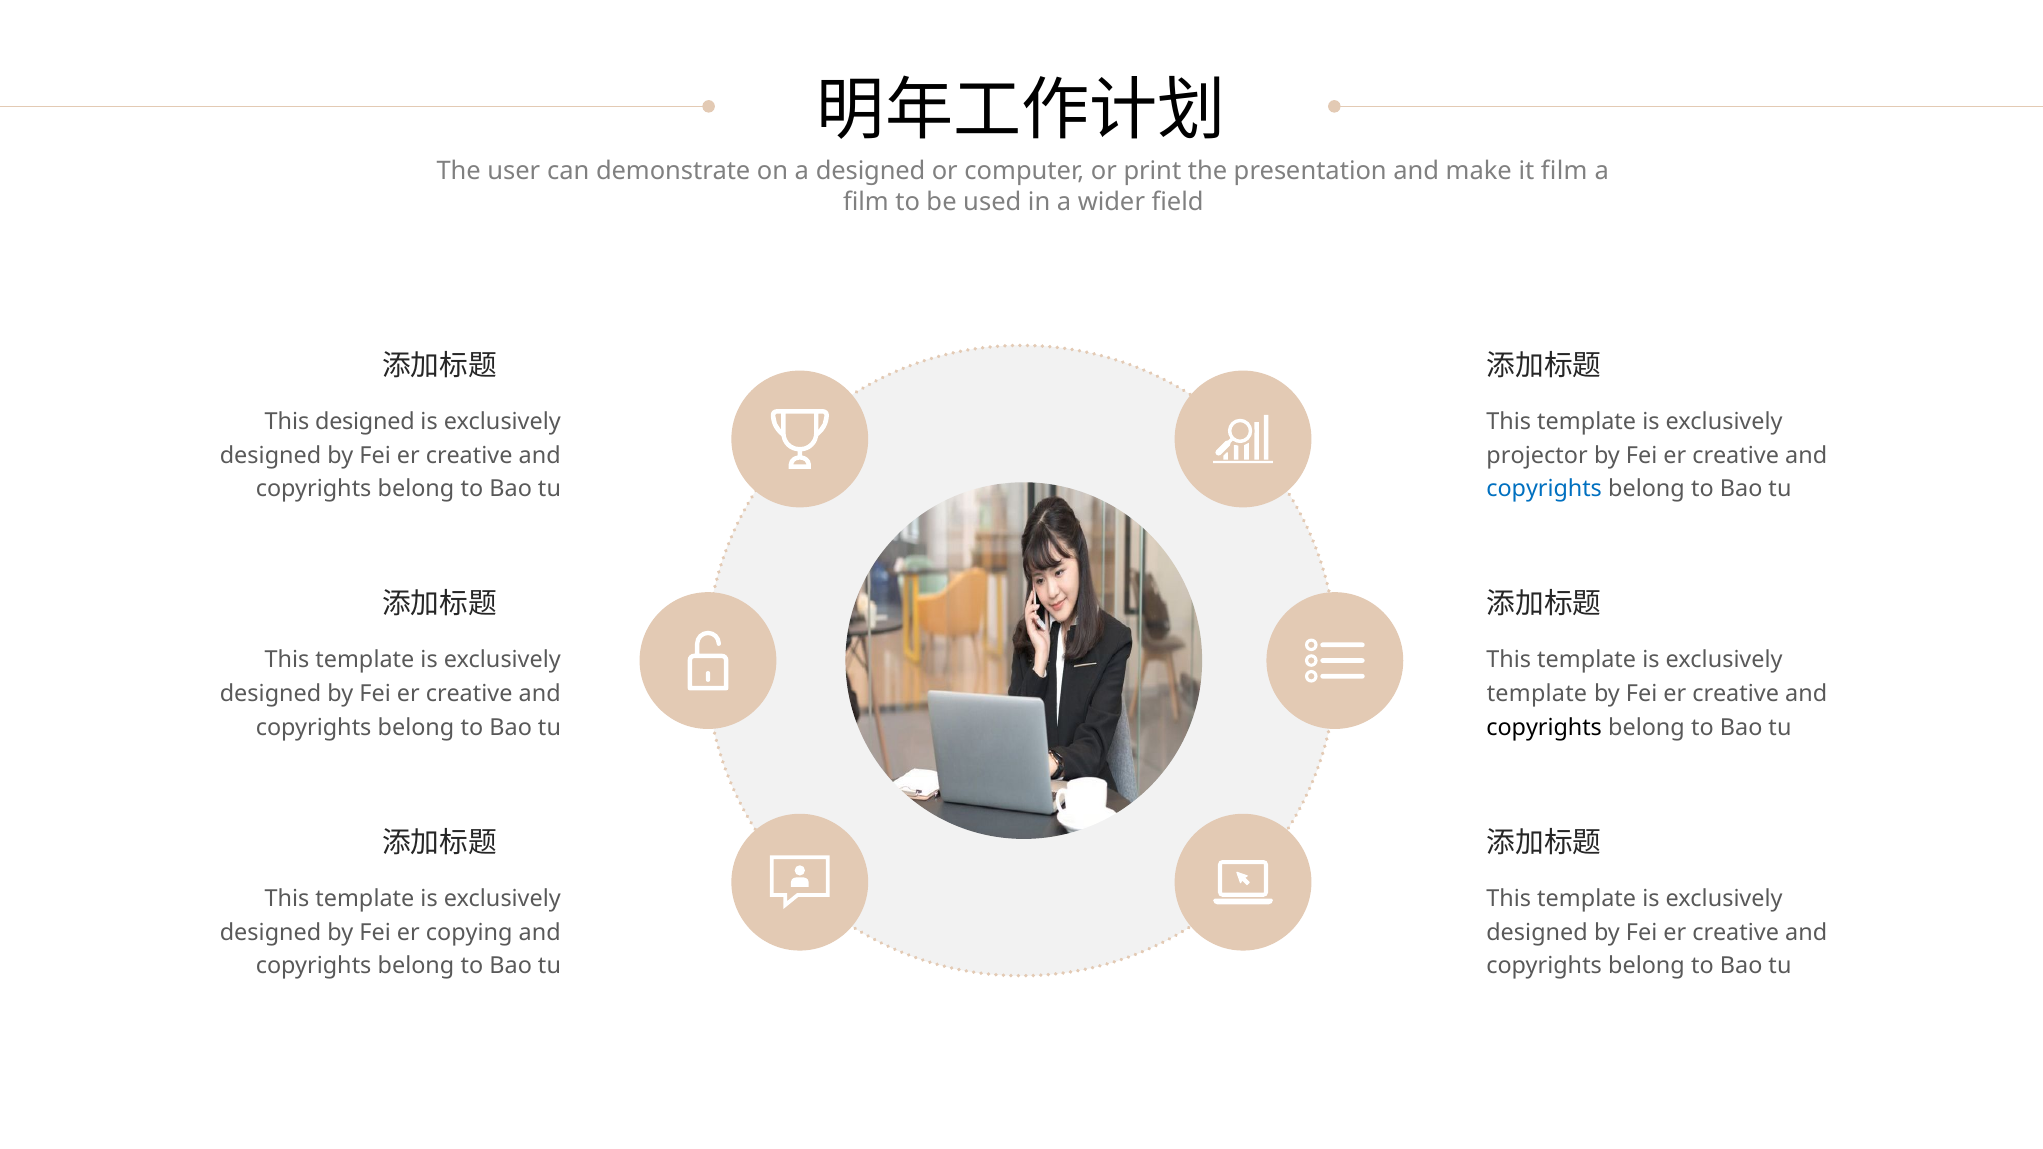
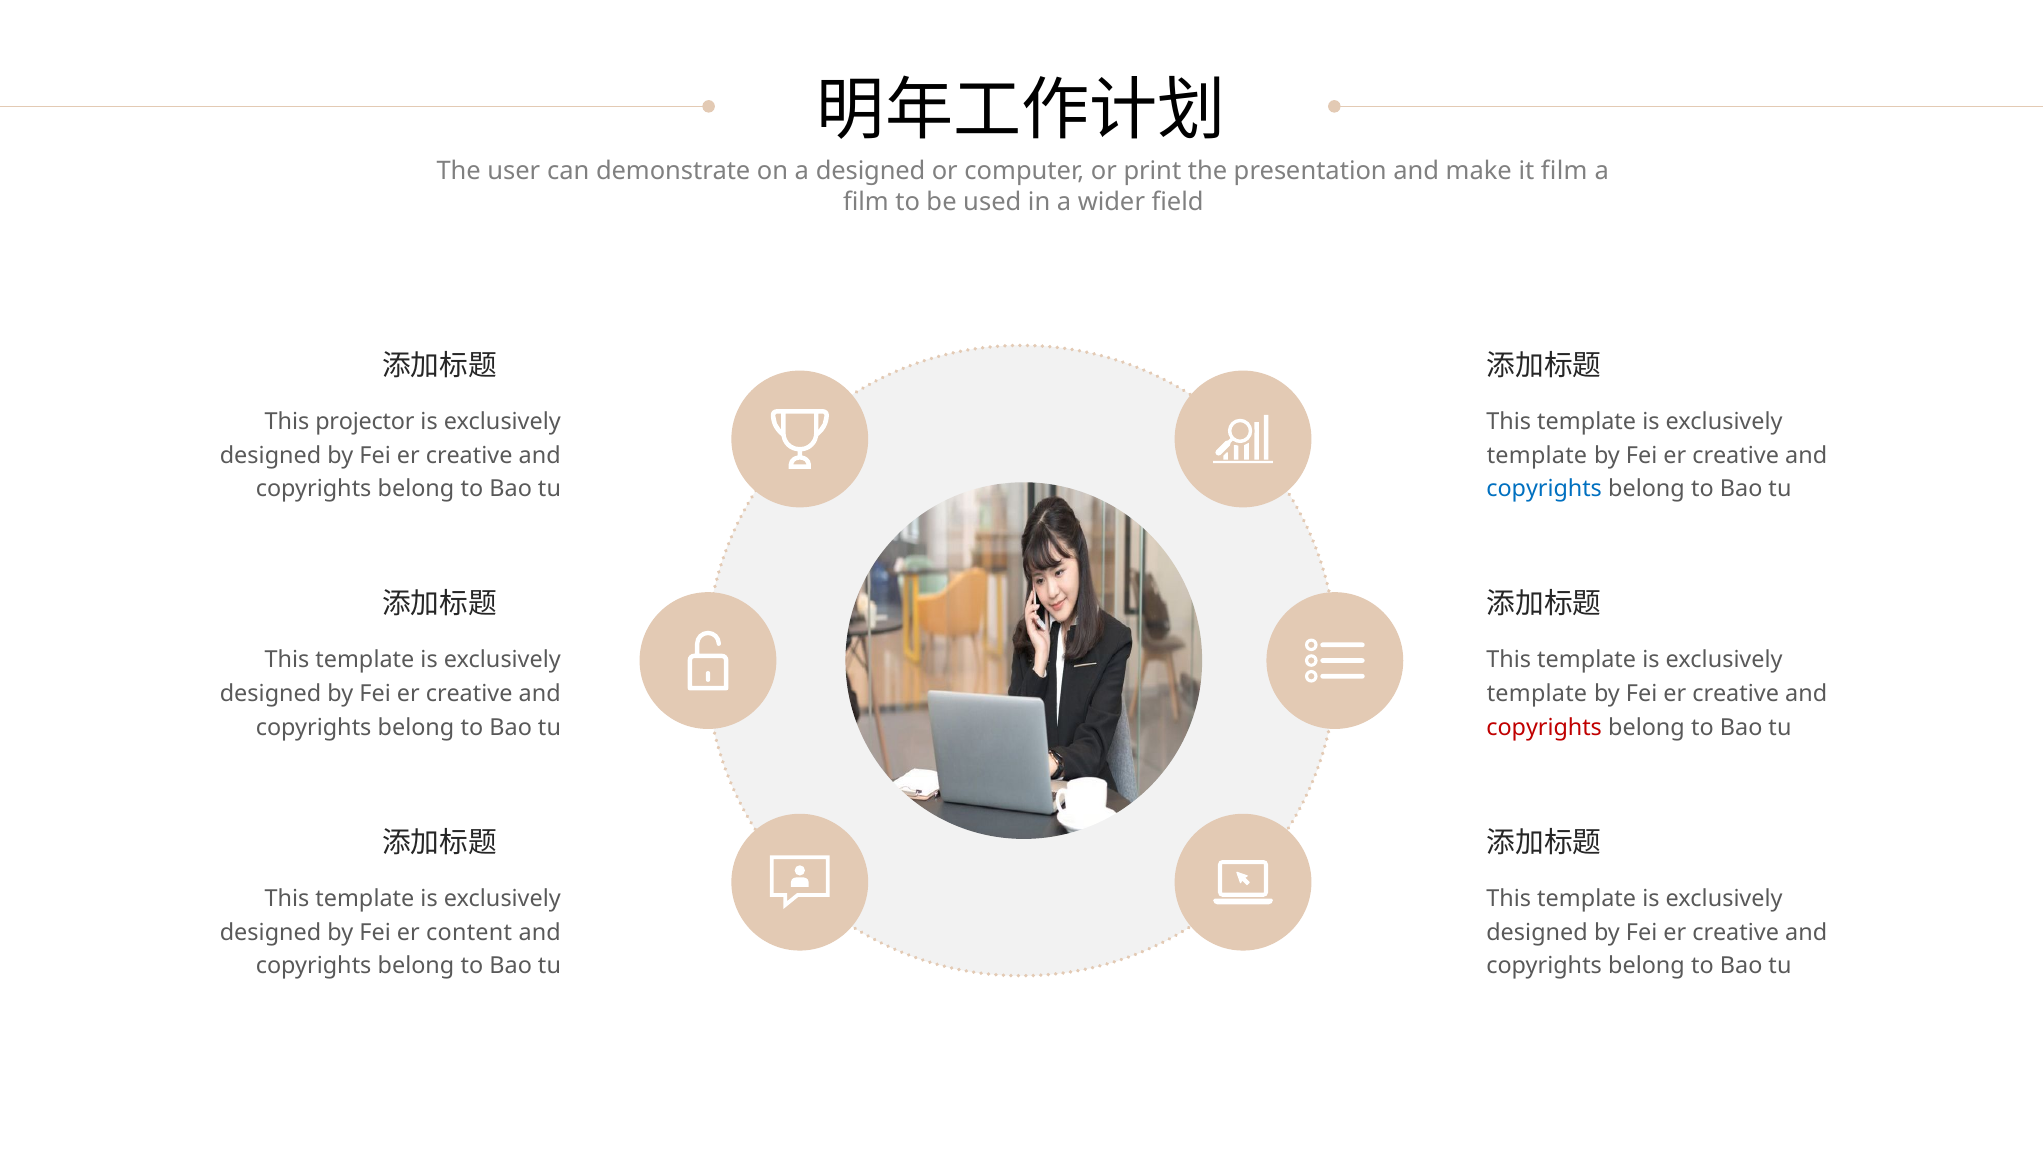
This designed: designed -> projector
projector at (1537, 456): projector -> template
copyrights at (1544, 728) colour: black -> red
copying: copying -> content
